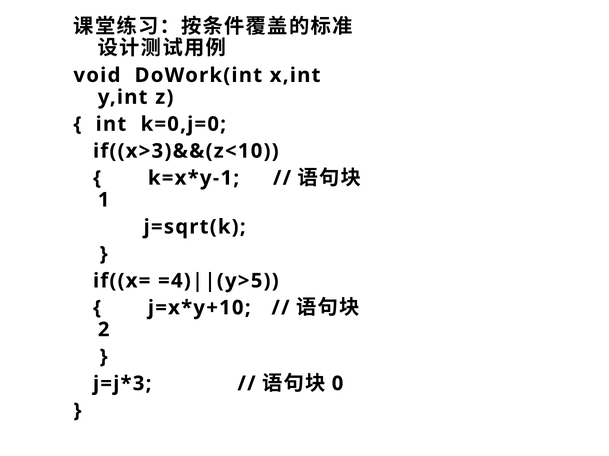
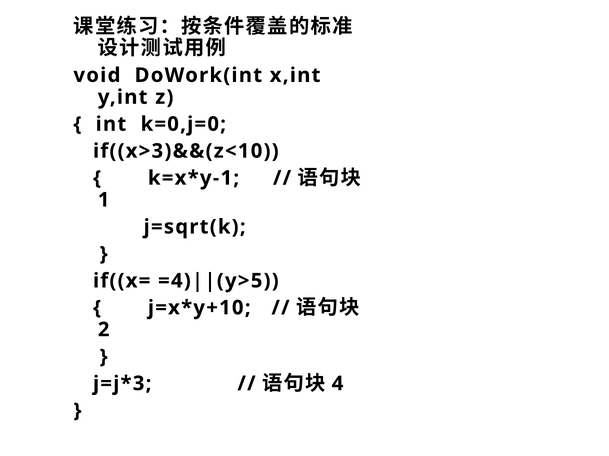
0: 0 -> 4
